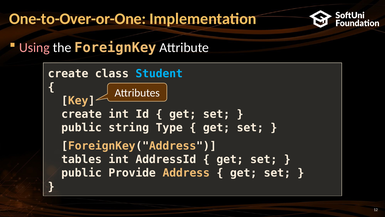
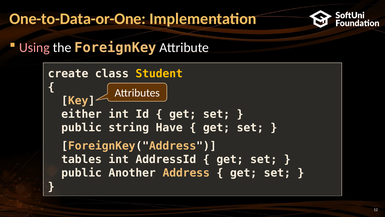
One-to-Over-or-One: One-to-Over-or-One -> One-to-Data-or-One
Student colour: light blue -> yellow
create at (82, 114): create -> either
Type: Type -> Have
Provide: Provide -> Another
